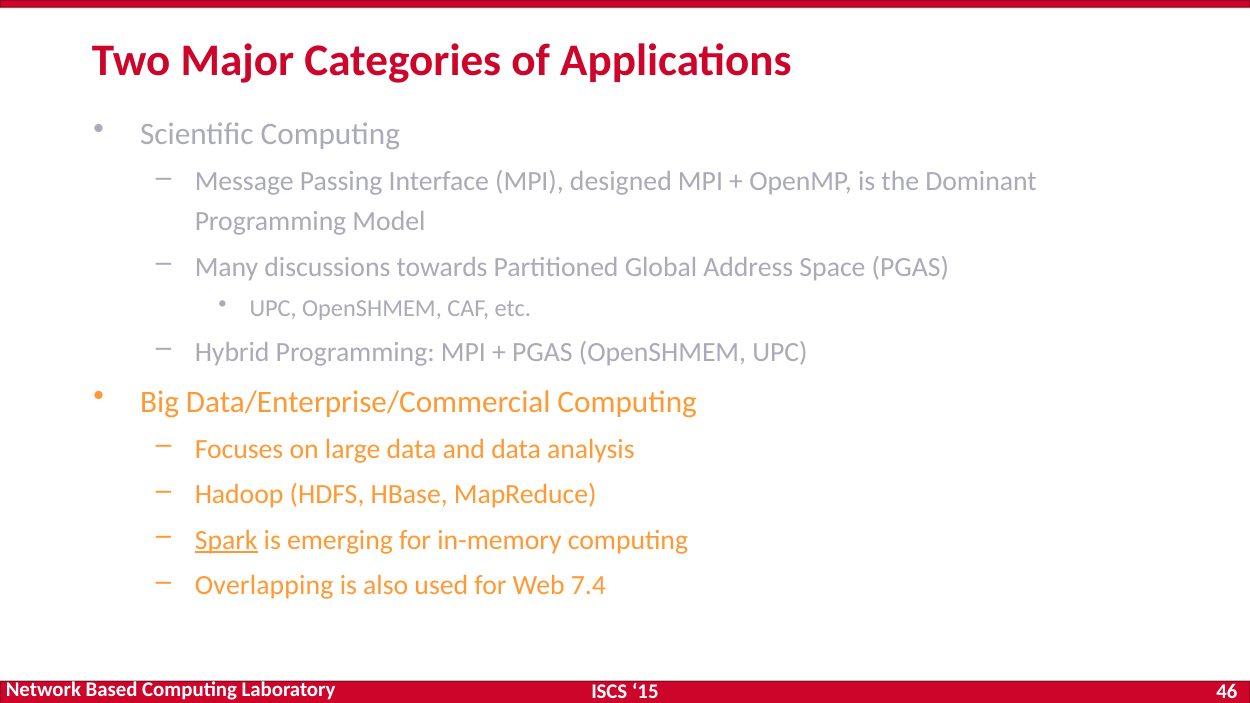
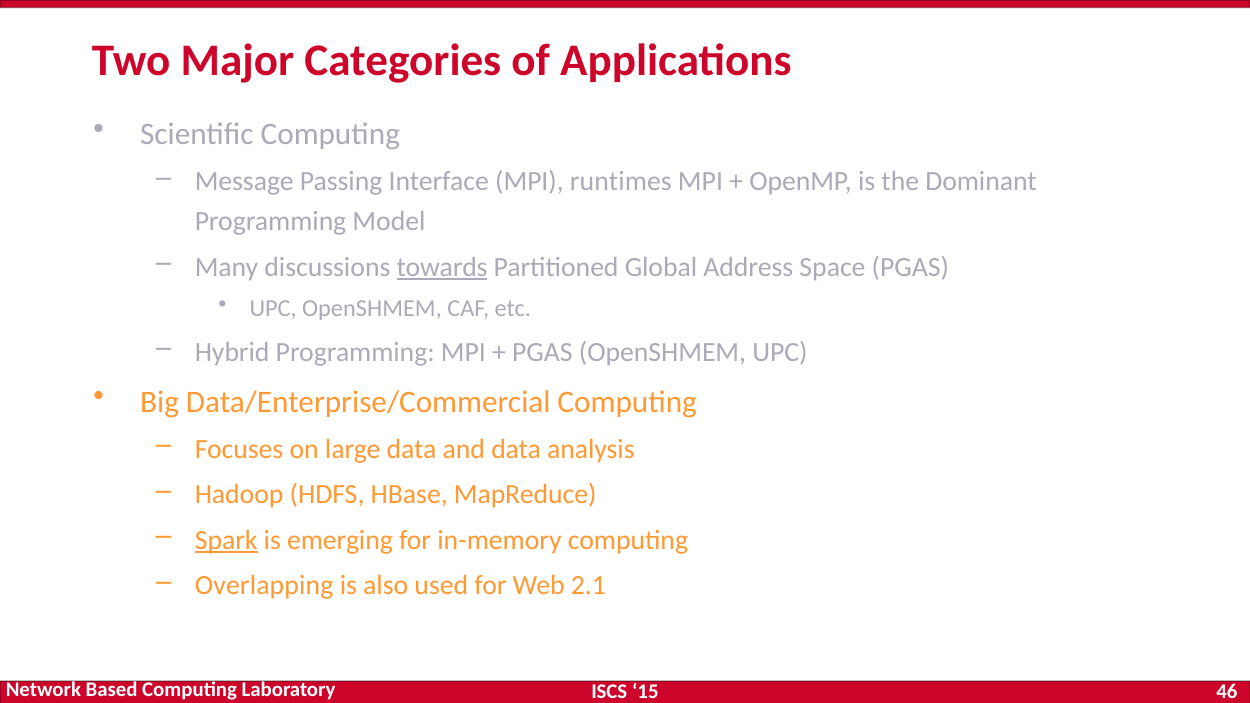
designed: designed -> runtimes
towards underline: none -> present
7.4: 7.4 -> 2.1
